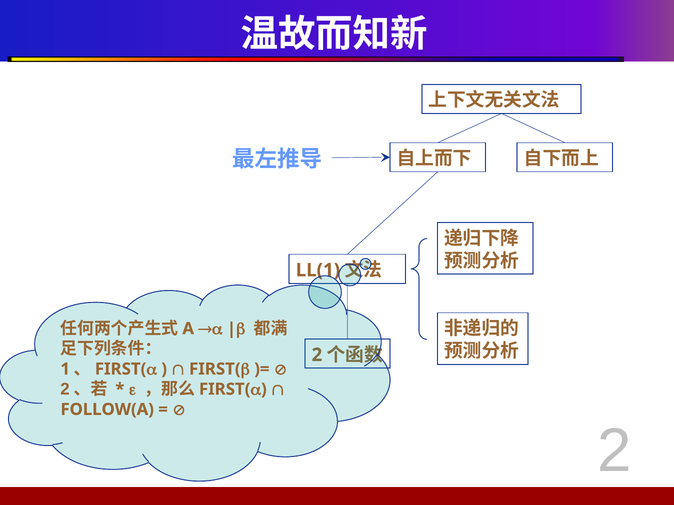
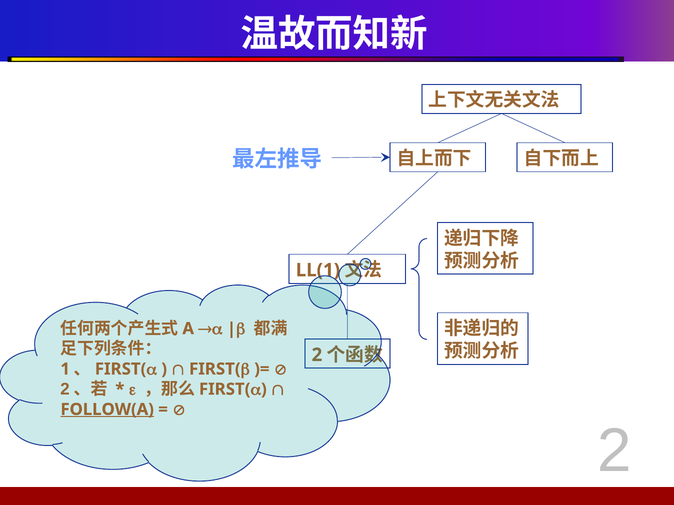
FOLLOW(A underline: none -> present
